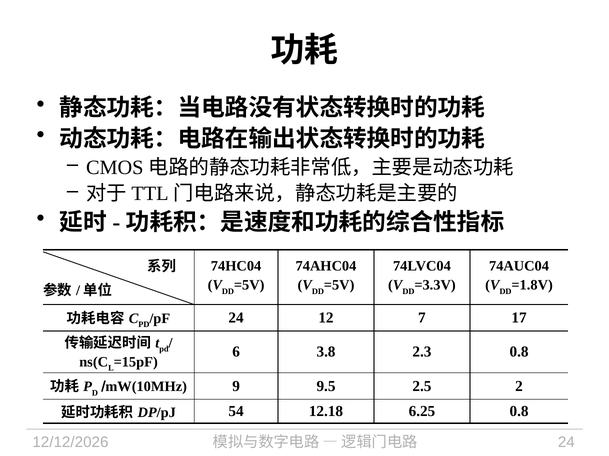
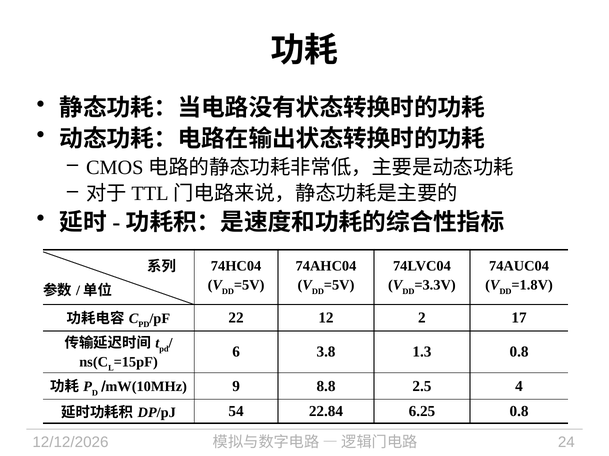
24 at (236, 318): 24 -> 22
7: 7 -> 2
2.3: 2.3 -> 1.3
9.5: 9.5 -> 8.8
2: 2 -> 4
12.18: 12.18 -> 22.84
